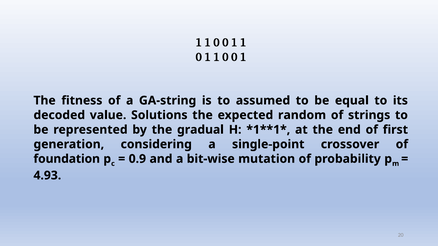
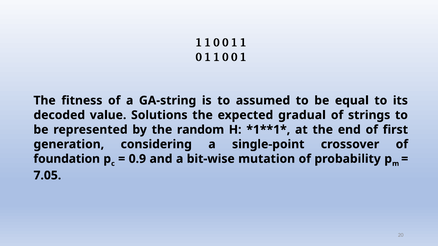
random: random -> gradual
gradual: gradual -> random
4.93: 4.93 -> 7.05
